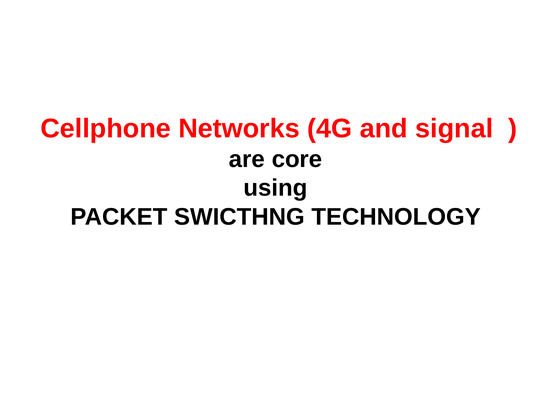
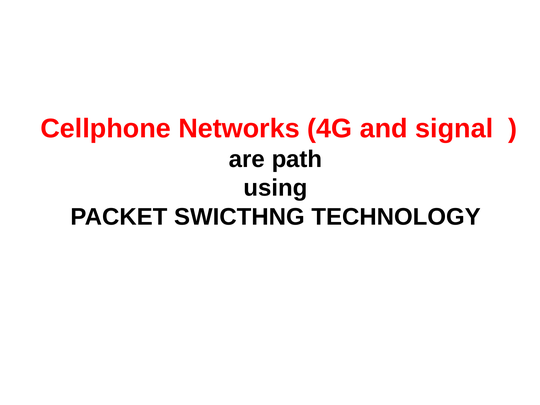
core: core -> path
